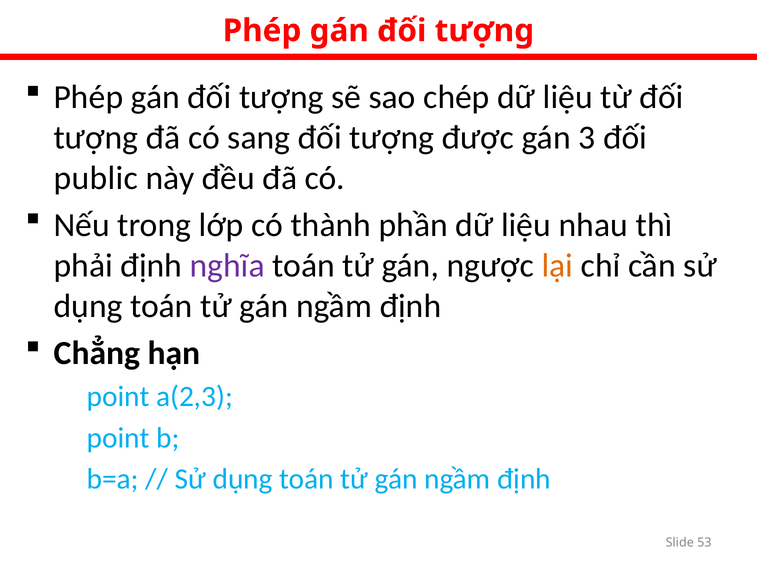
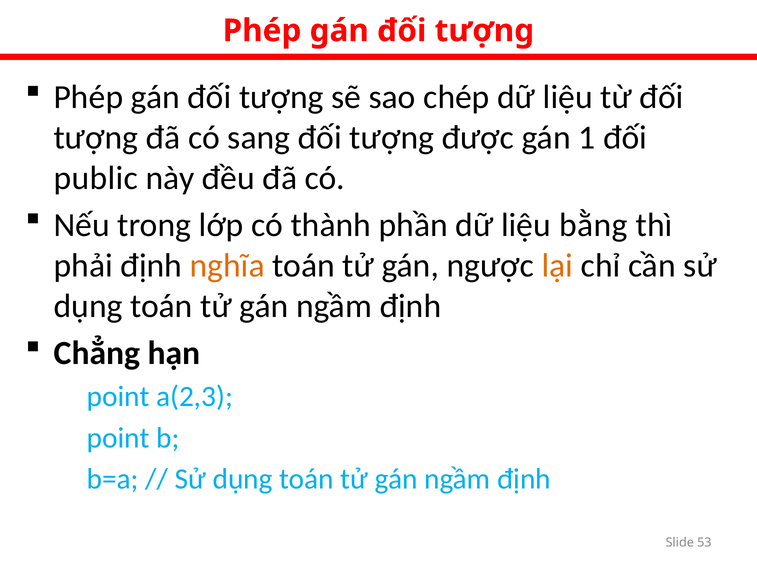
3: 3 -> 1
nhau: nhau -> bằng
nghĩa colour: purple -> orange
